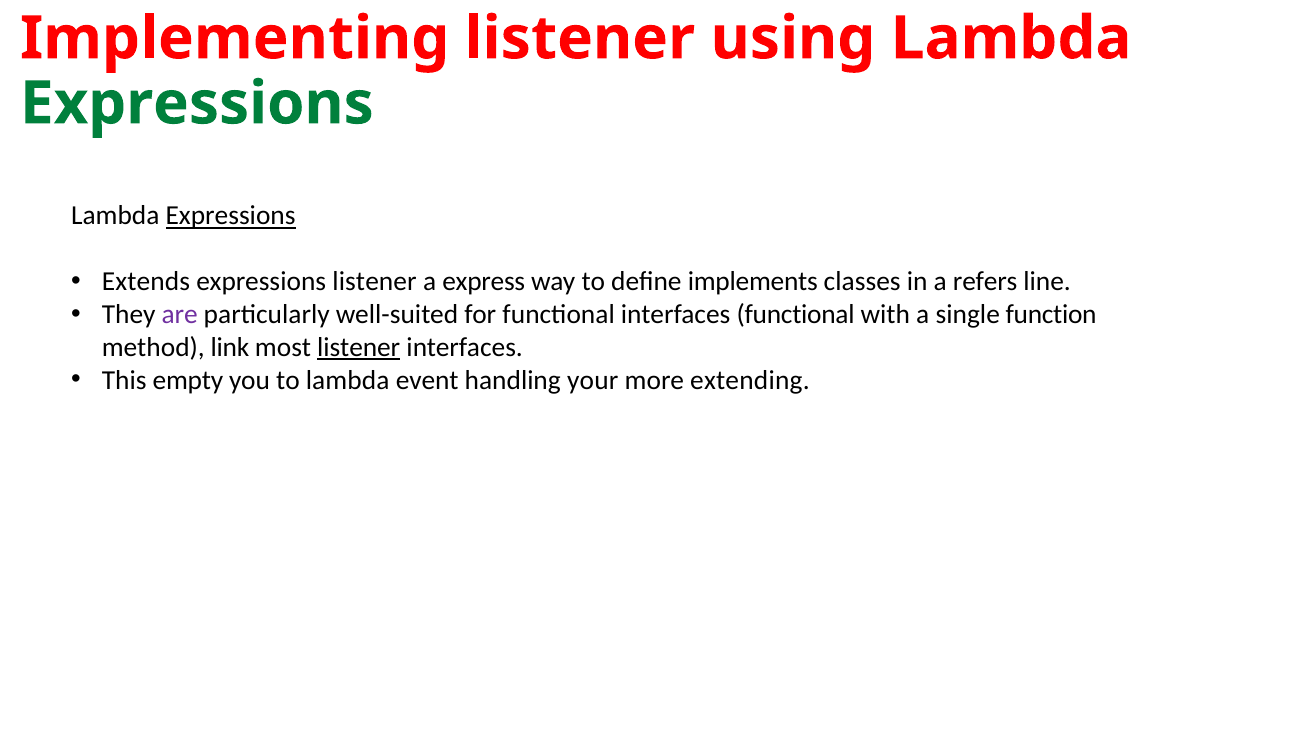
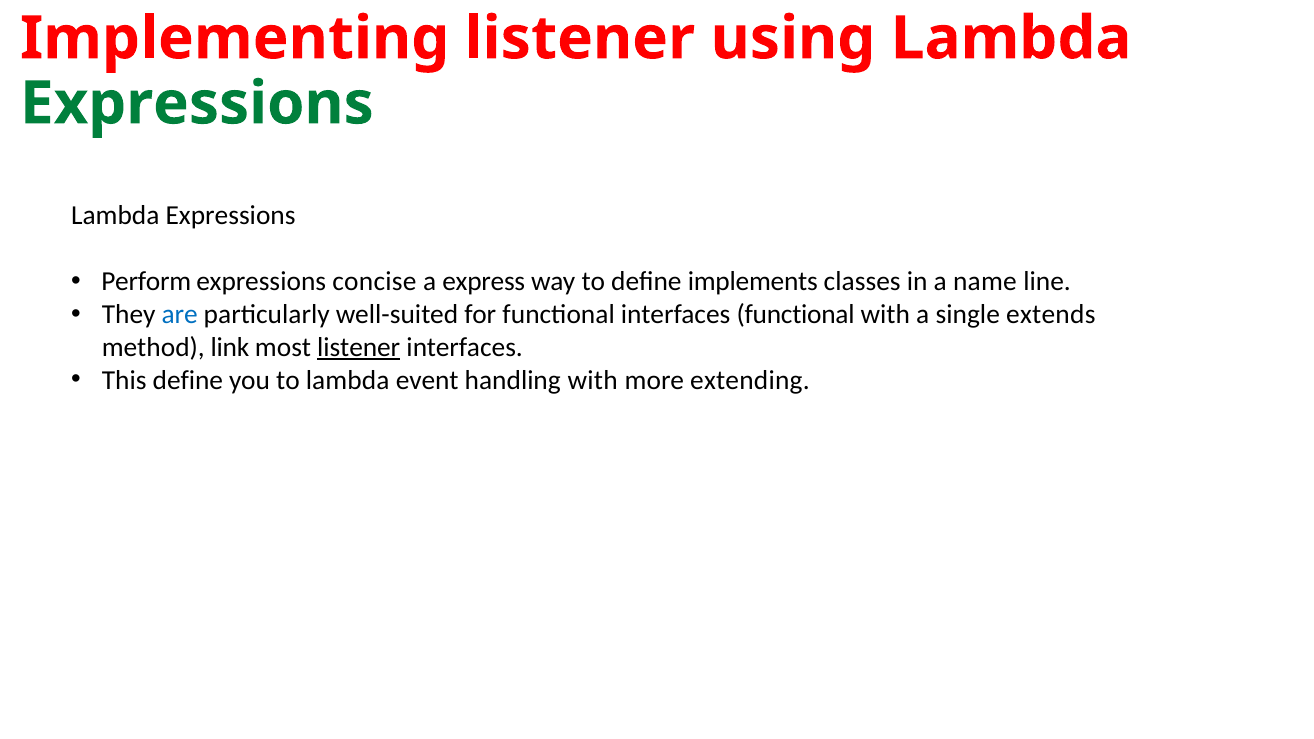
Expressions at (231, 216) underline: present -> none
Extends: Extends -> Perform
expressions listener: listener -> concise
refers: refers -> name
are colour: purple -> blue
function: function -> extends
This empty: empty -> define
handling your: your -> with
